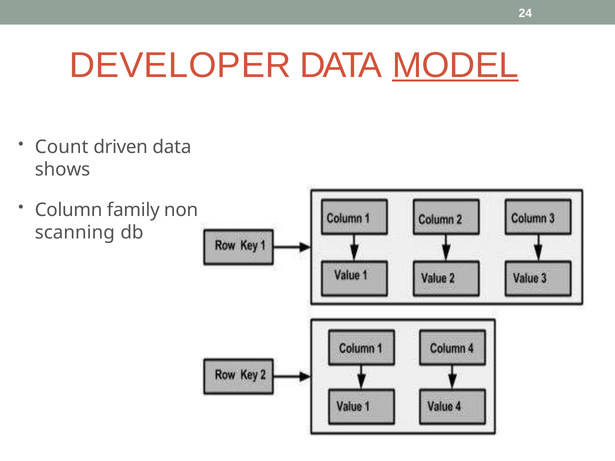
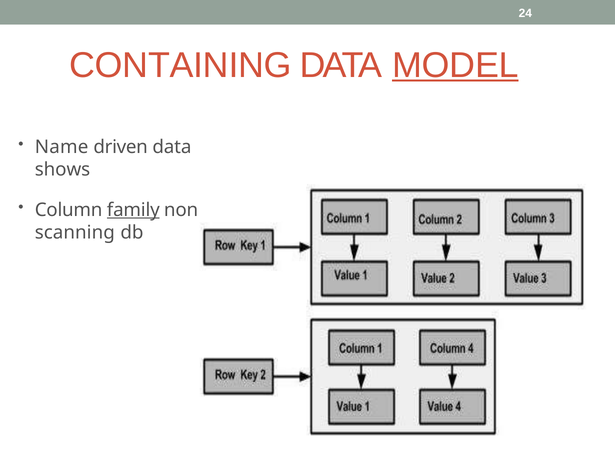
DEVELOPER: DEVELOPER -> CONTAINING
Count: Count -> Name
family underline: none -> present
